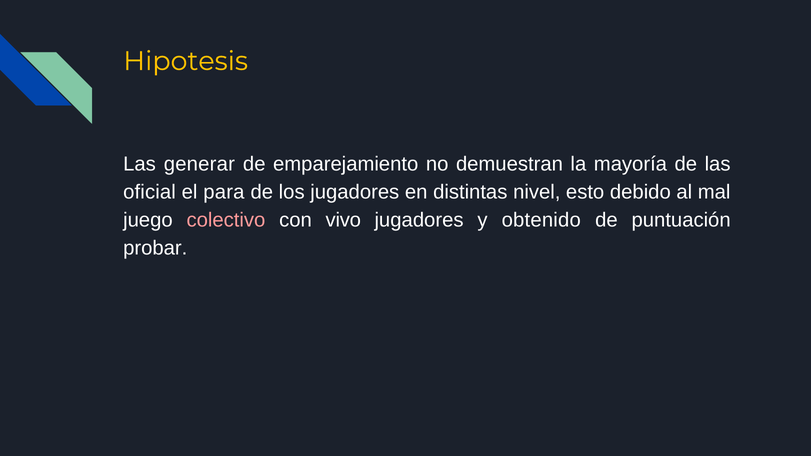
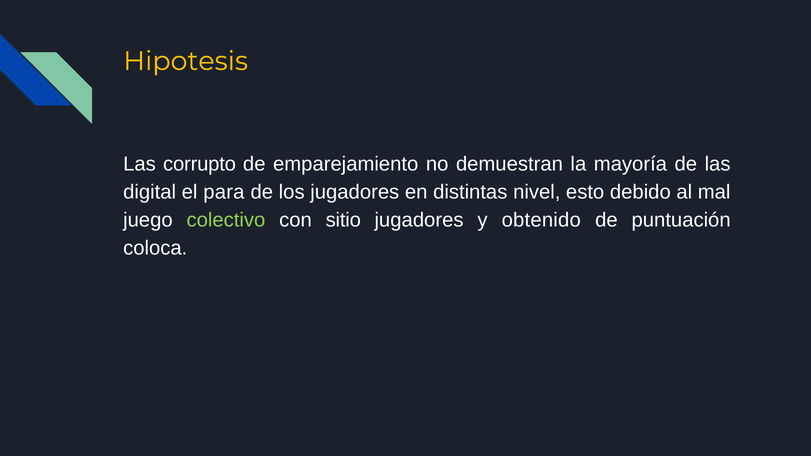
generar: generar -> corrupto
oficial: oficial -> digital
colectivo colour: pink -> light green
vivo: vivo -> sitio
probar: probar -> coloca
